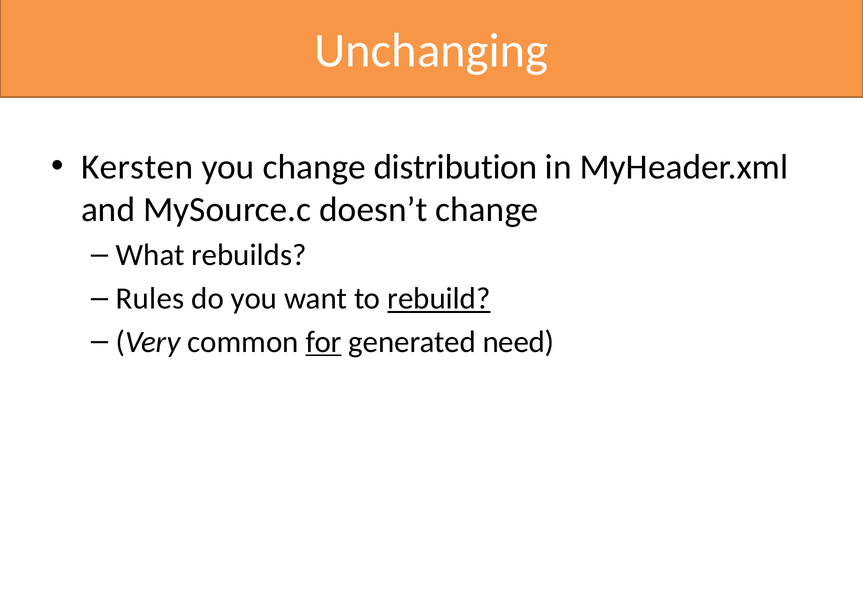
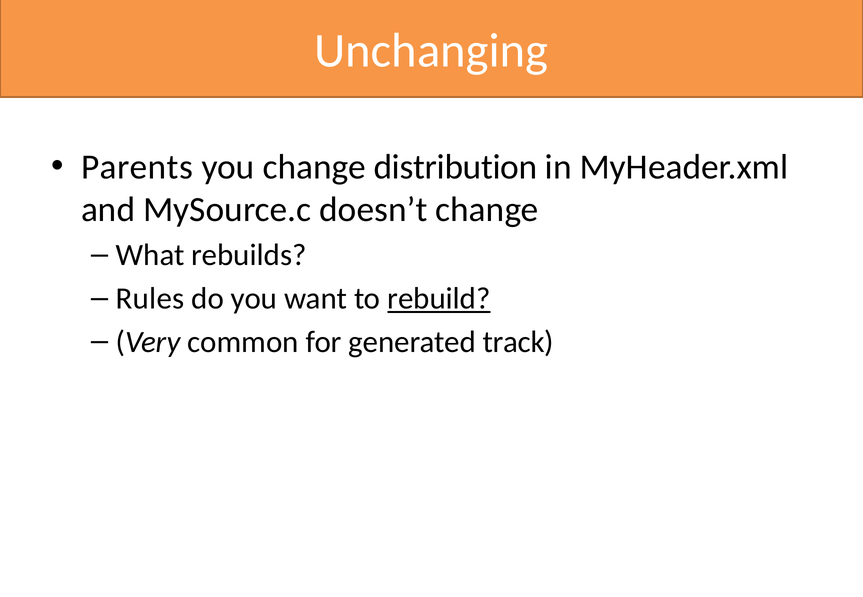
Kersten: Kersten -> Parents
for underline: present -> none
need: need -> track
